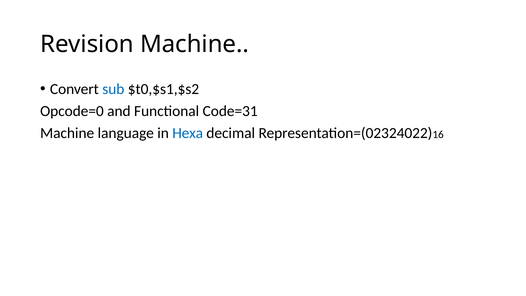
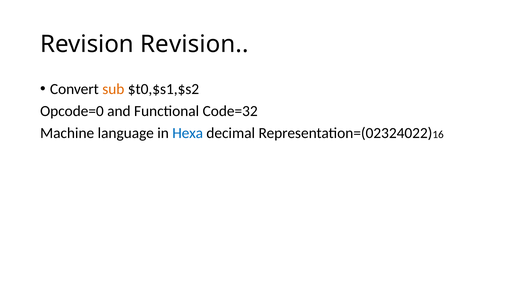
Revision Machine: Machine -> Revision
sub colour: blue -> orange
Code=31: Code=31 -> Code=32
